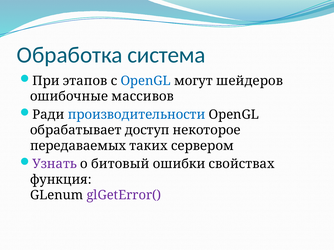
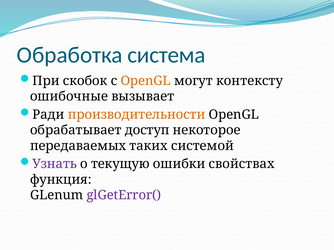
этапов: этапов -> скобок
OpenGL at (146, 81) colour: blue -> orange
шейдеров: шейдеров -> контексту
массивов: массивов -> вызывает
производительности colour: blue -> orange
сервером: сервером -> системой
битовый: битовый -> текущую
